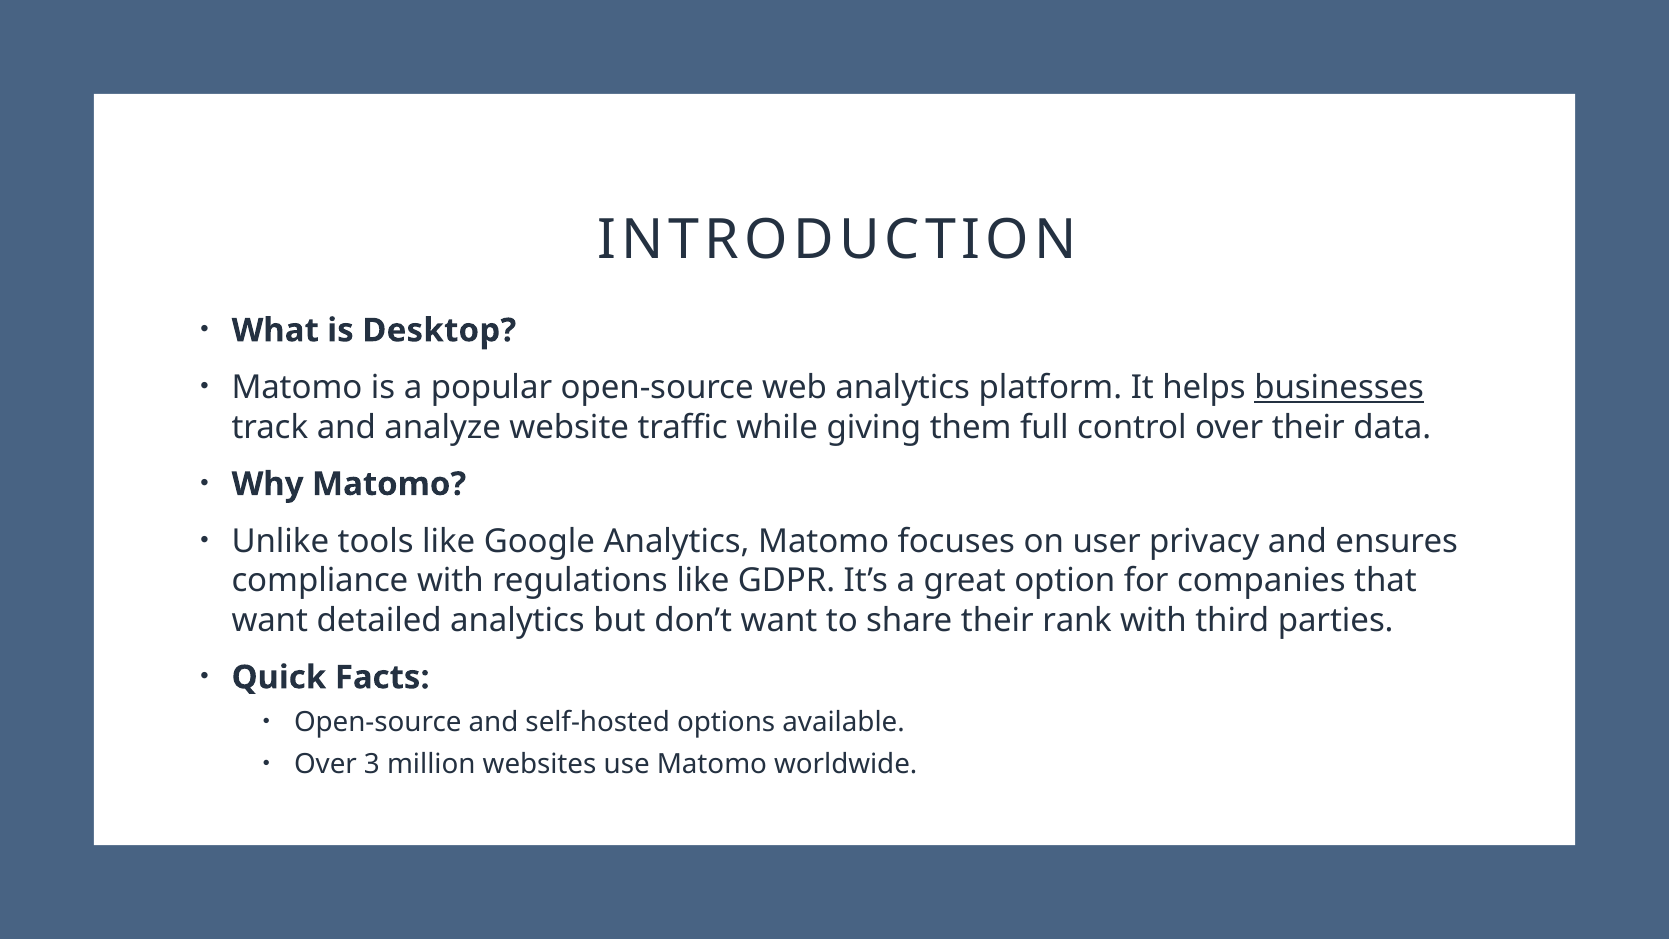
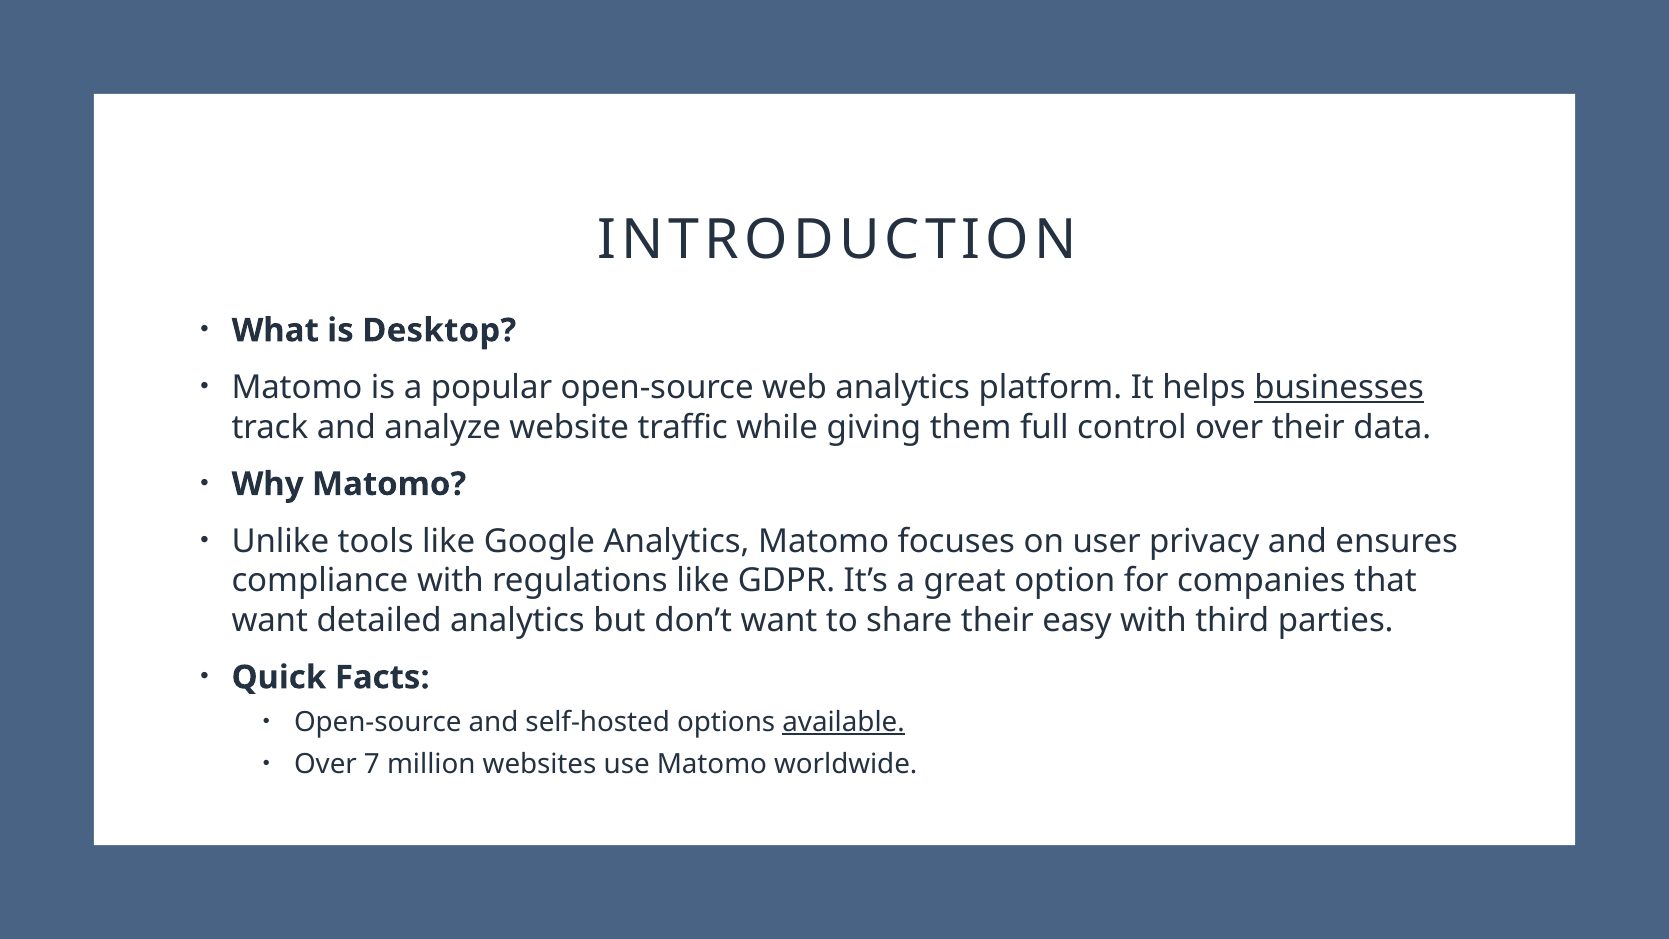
rank: rank -> easy
available underline: none -> present
3: 3 -> 7
